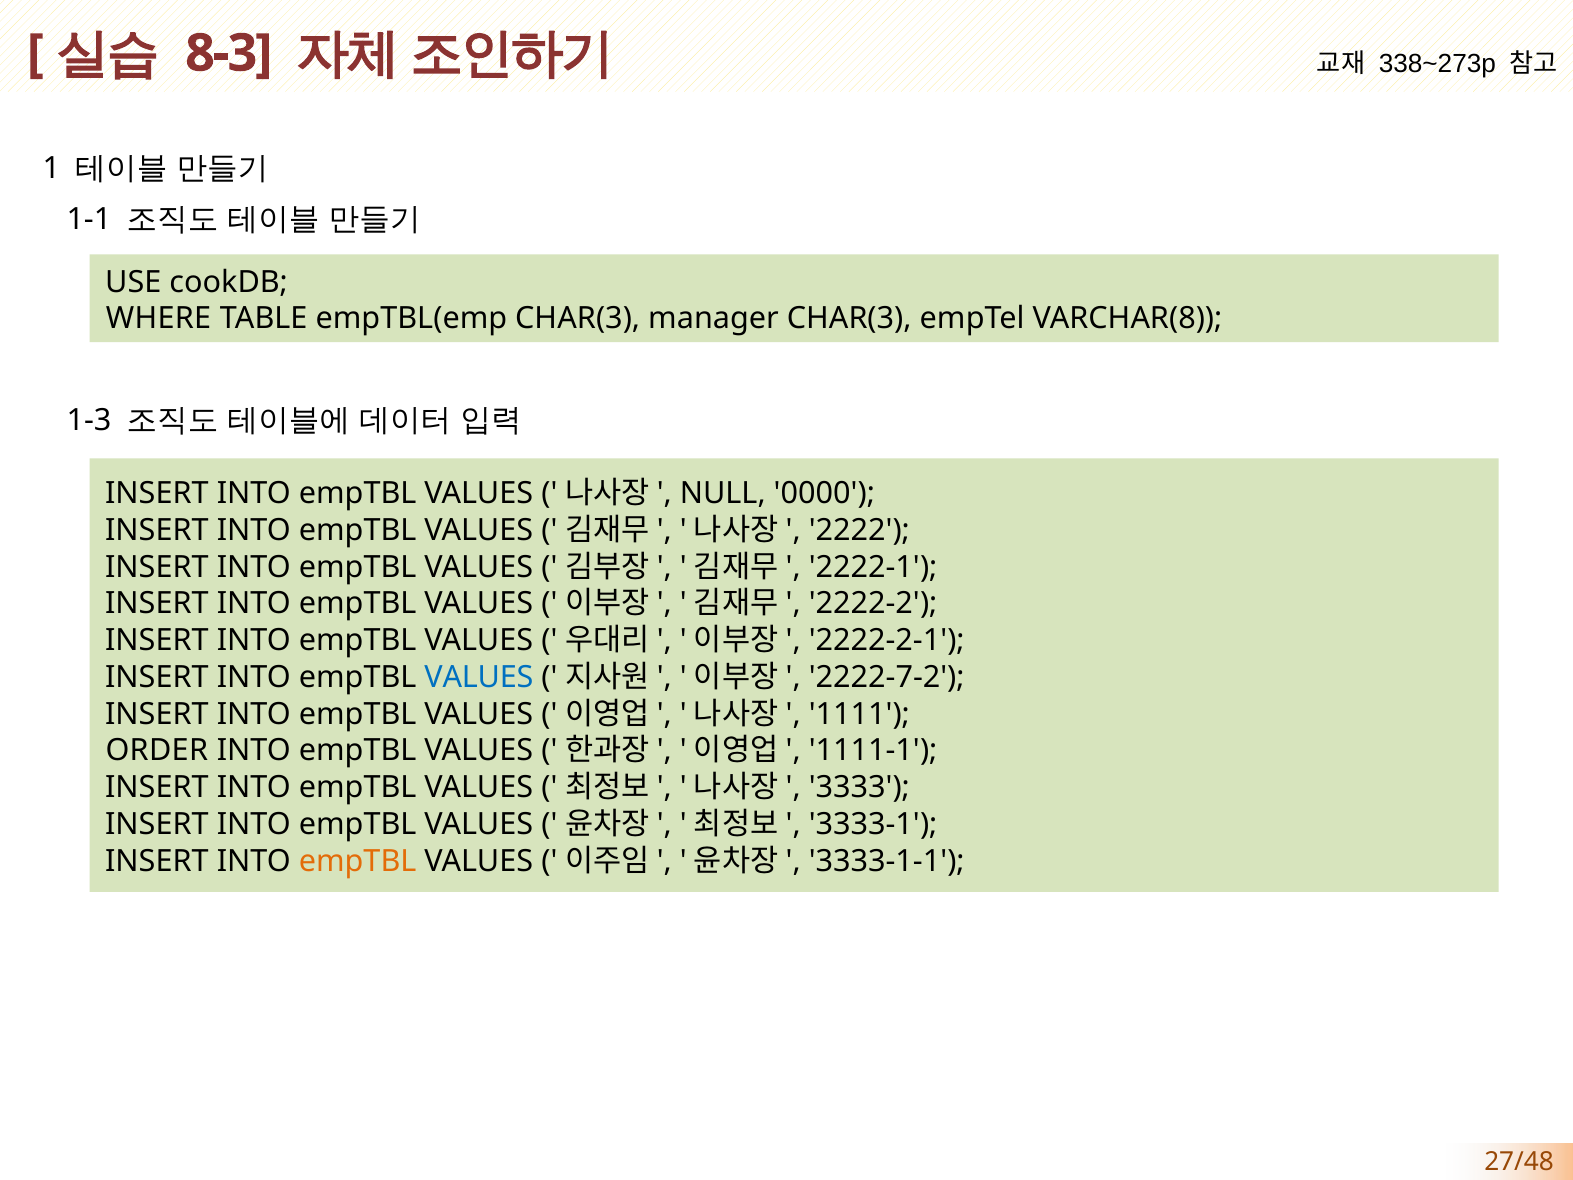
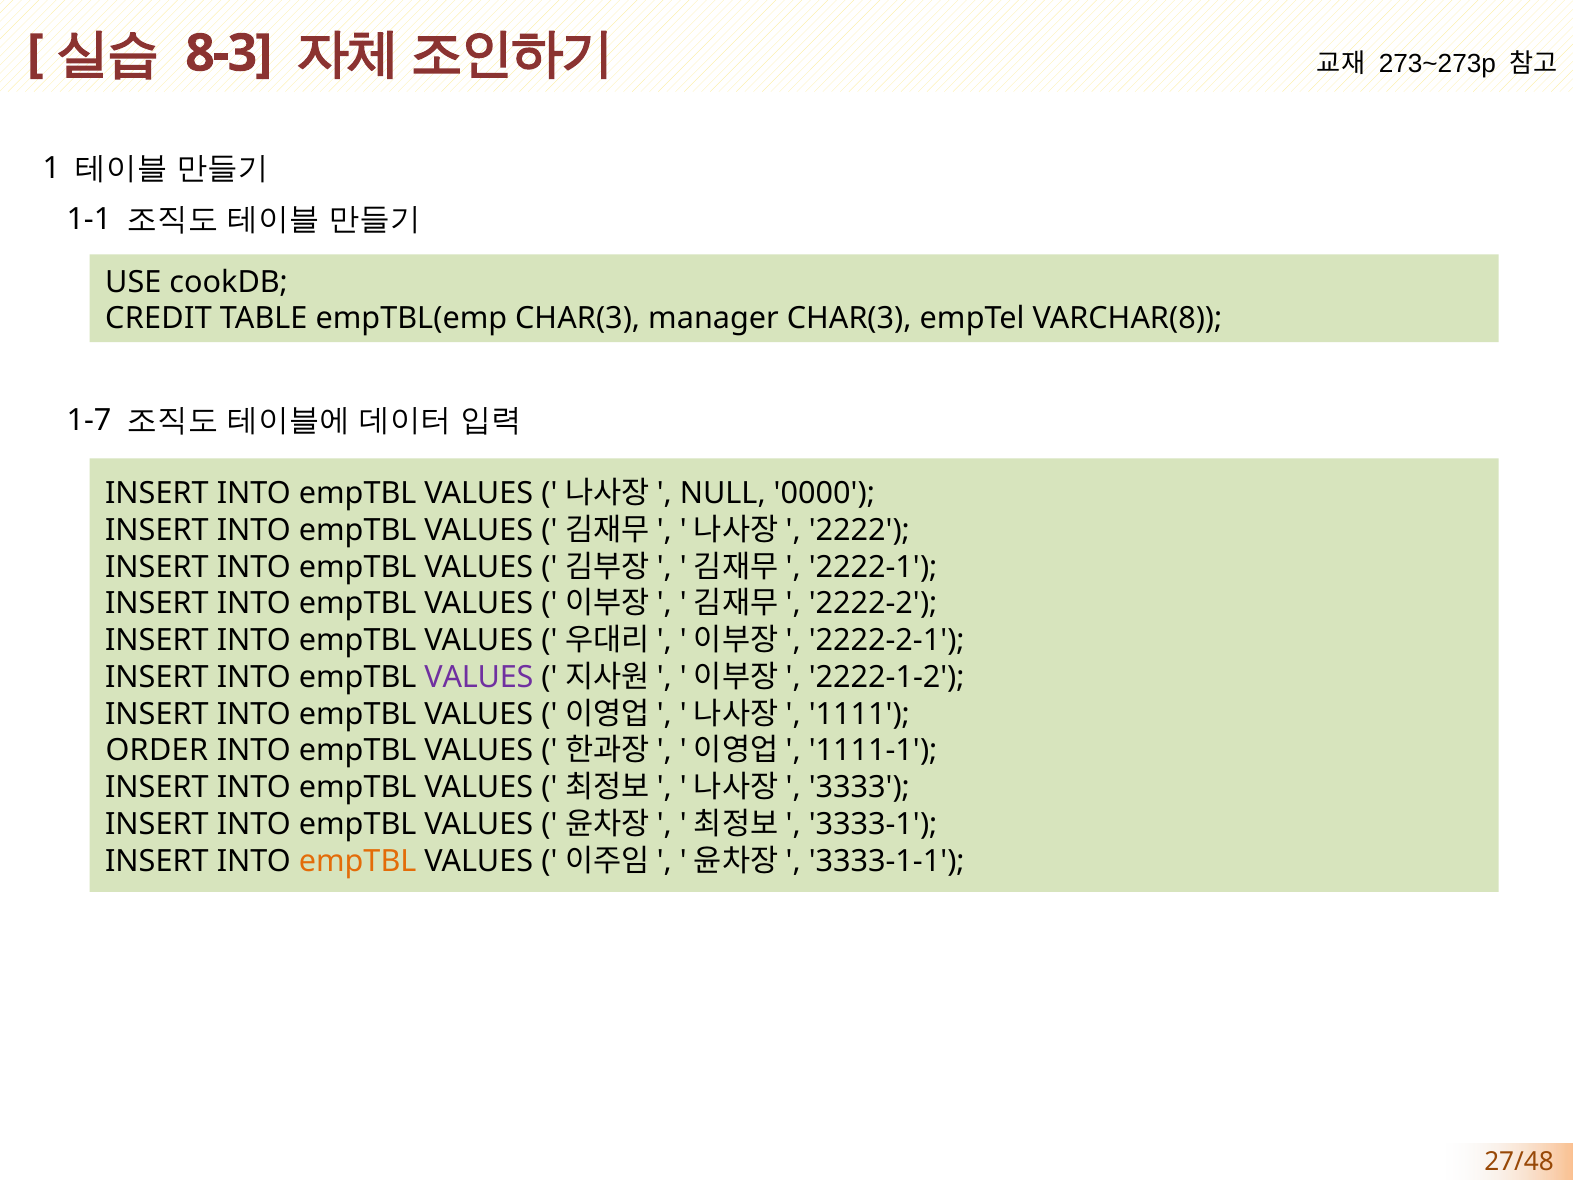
338~273p: 338~273p -> 273~273p
WHERE: WHERE -> CREDIT
1-3: 1-3 -> 1-7
VALUES at (479, 677) colour: blue -> purple
2222-7-2: 2222-7-2 -> 2222-1-2
